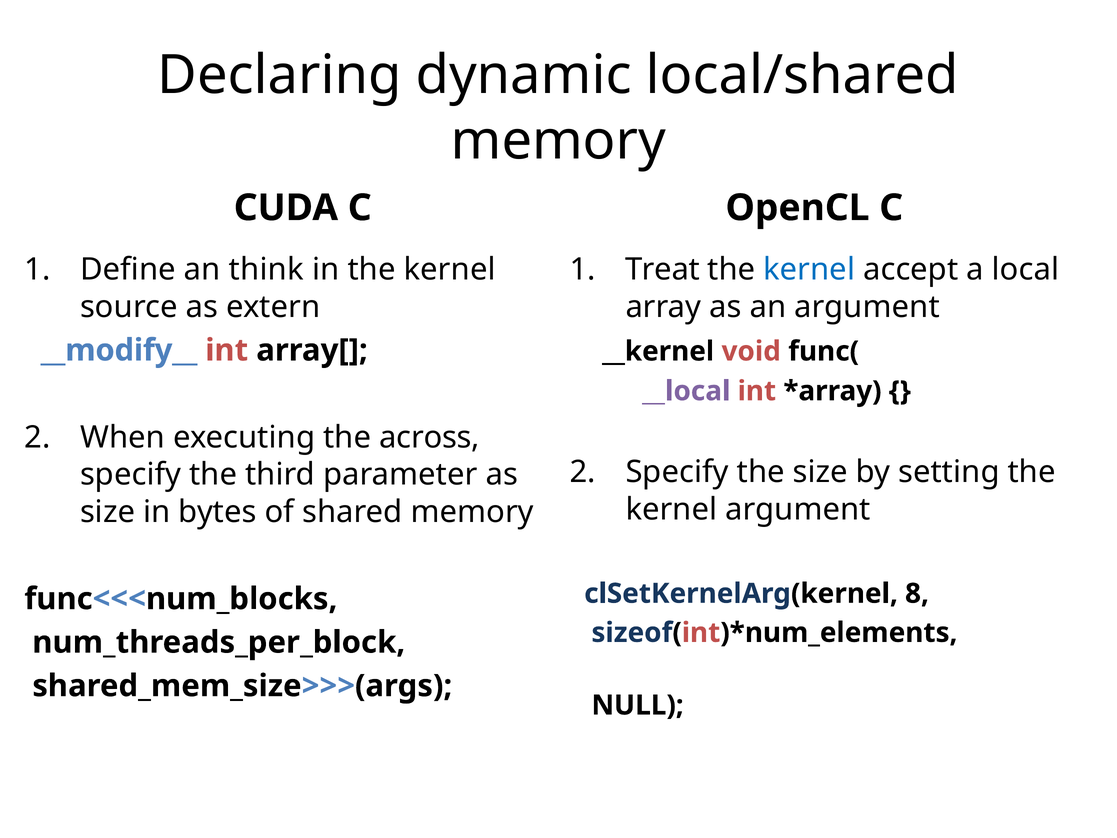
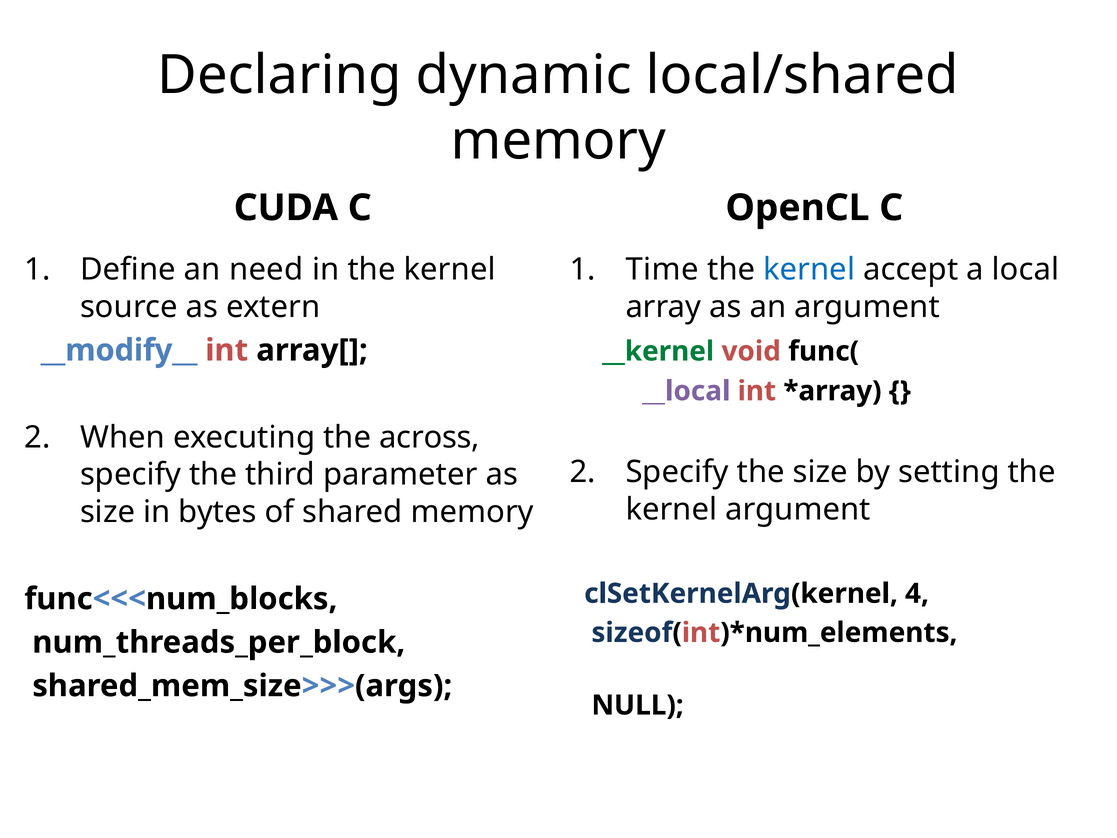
think: think -> need
Treat: Treat -> Time
__kernel colour: black -> green
8: 8 -> 4
